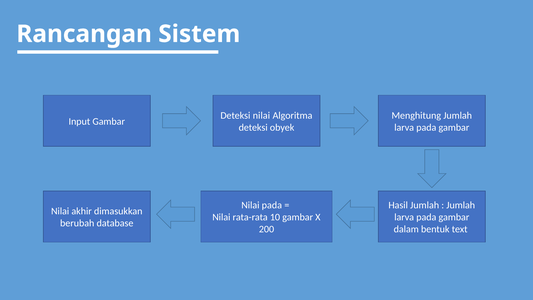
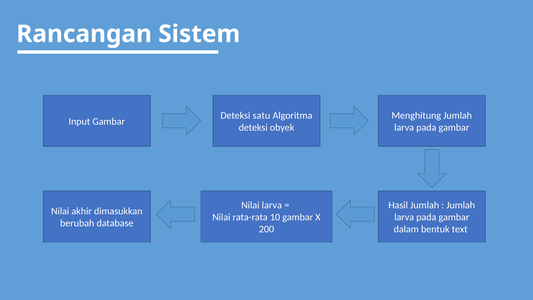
Deteksi nilai: nilai -> satu
Nilai pada: pada -> larva
